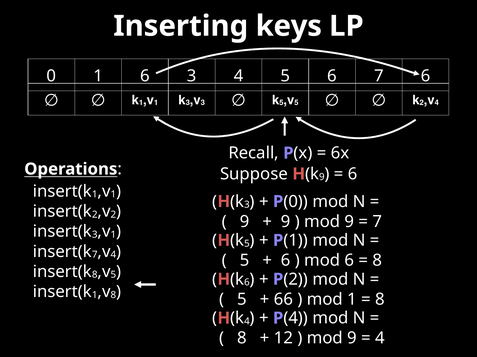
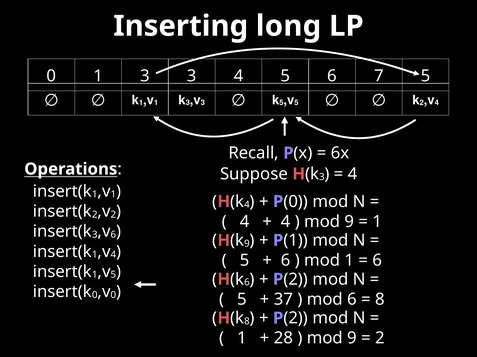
keys: keys -> long
1 6: 6 -> 3
6 at (426, 76): 6 -> 5
9 at (322, 177): 9 -> 3
6 at (353, 174): 6 -> 4
3 at (247, 205): 3 -> 4
9 at (245, 222): 9 -> 4
9 at (286, 222): 9 -> 4
7 at (377, 222): 7 -> 1
1 at (113, 235): 1 -> 6
5 at (247, 244): 5 -> 9
7 at (95, 255): 7 -> 1
mod 6: 6 -> 1
8 at (377, 261): 8 -> 6
8 at (95, 275): 8 -> 1
1 at (95, 295): 1 -> 0
8 at (113, 295): 8 -> 0
66: 66 -> 37
mod 1: 1 -> 6
4 at (247, 322): 4 -> 8
4 at (296, 319): 4 -> 2
8 at (242, 339): 8 -> 1
12: 12 -> 28
4 at (380, 339): 4 -> 2
